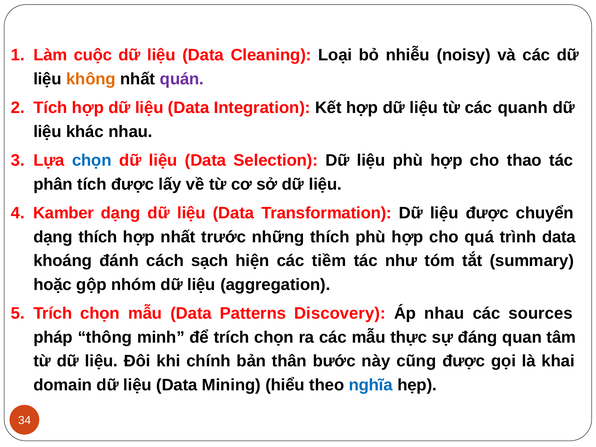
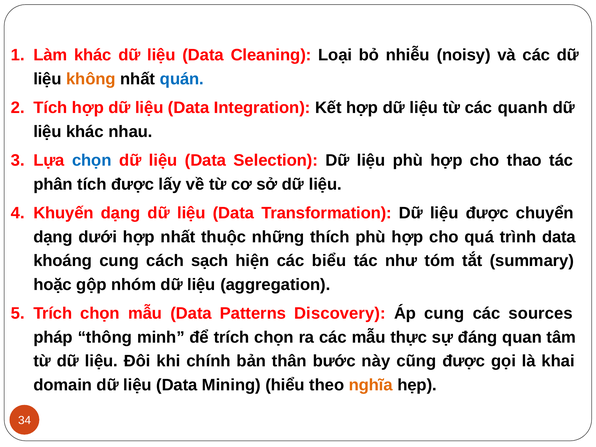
Làm cuộc: cuộc -> khác
quán colour: purple -> blue
Kamber: Kamber -> Khuyến
dạng thích: thích -> dưới
trước: trước -> thuộc
khoáng đánh: đánh -> cung
tiềm: tiềm -> biểu
Áp nhau: nhau -> cung
nghĩa colour: blue -> orange
